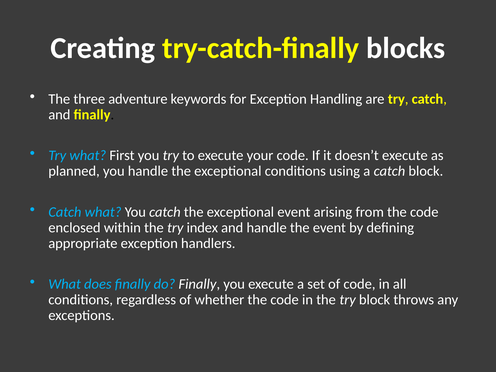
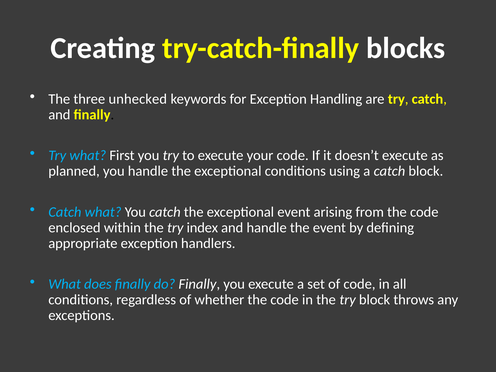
adventure: adventure -> unhecked
